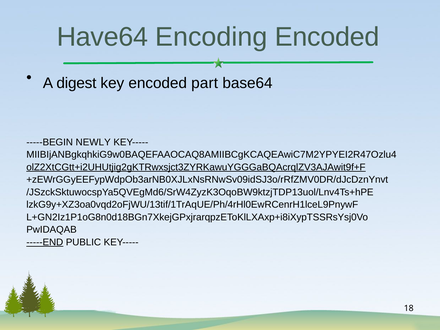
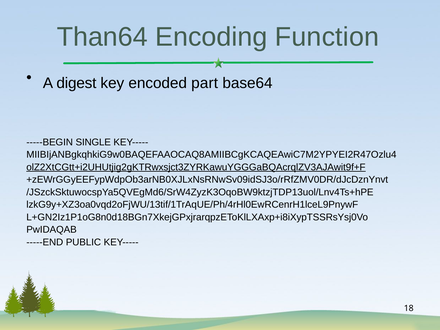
Have64: Have64 -> Than64
Encoding Encoded: Encoded -> Function
NEWLY: NEWLY -> SINGLE
-----END underline: present -> none
